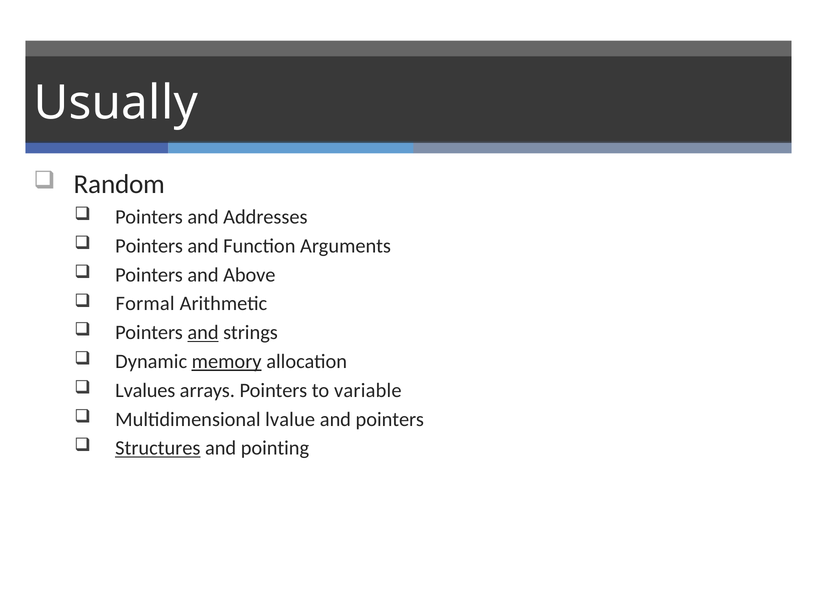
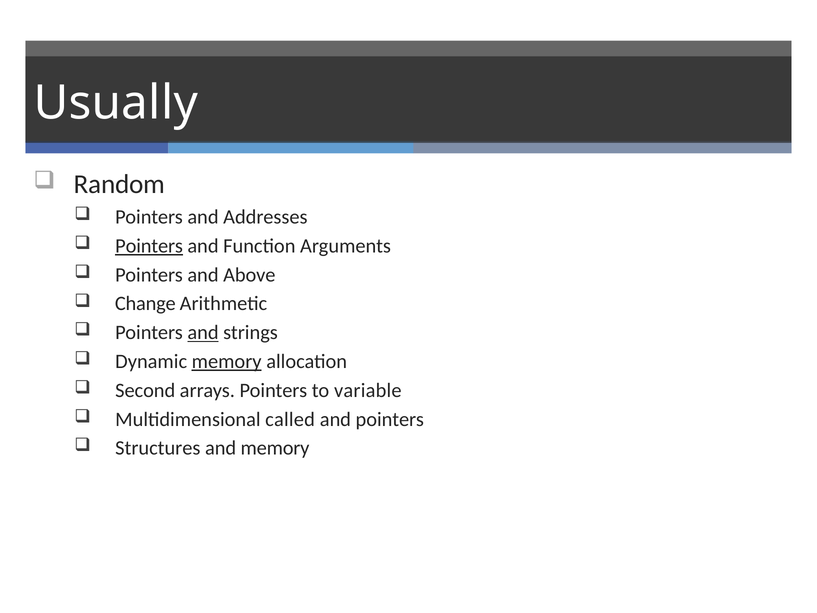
Pointers at (149, 246) underline: none -> present
Formal: Formal -> Change
Lvalues: Lvalues -> Second
lvalue: lvalue -> called
Structures underline: present -> none
and pointing: pointing -> memory
